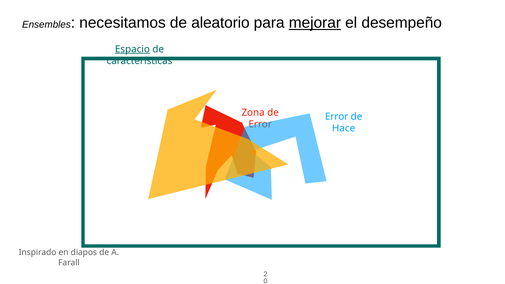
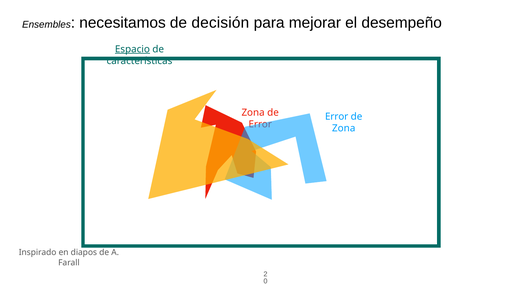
aleatorio: aleatorio -> decisión
mejorar underline: present -> none
Hace at (344, 128): Hace -> Zona
